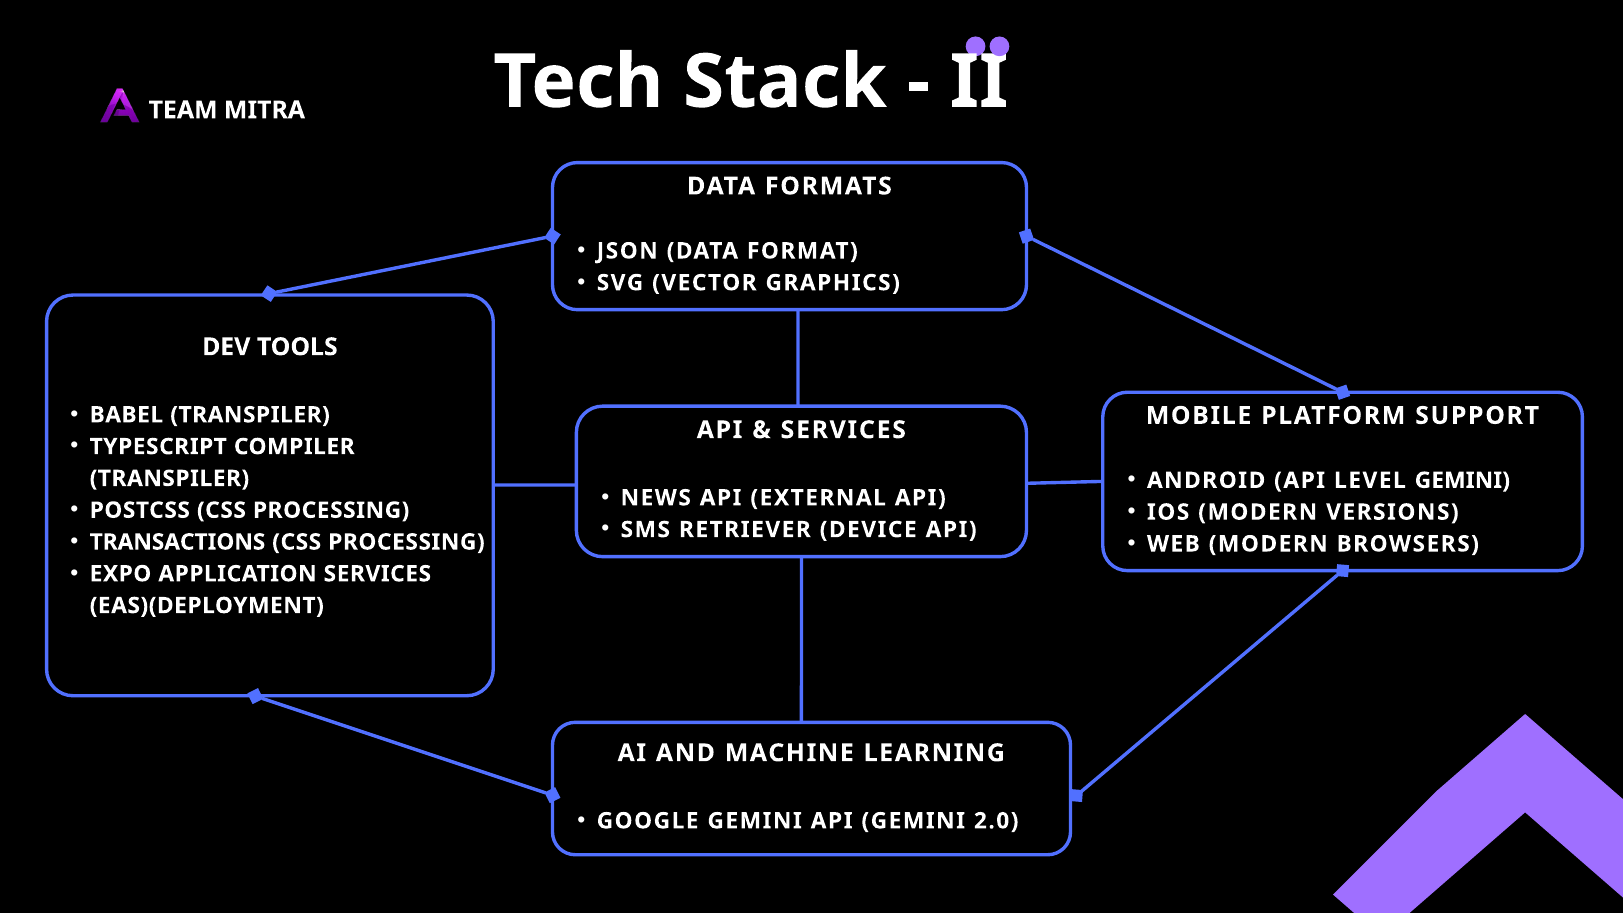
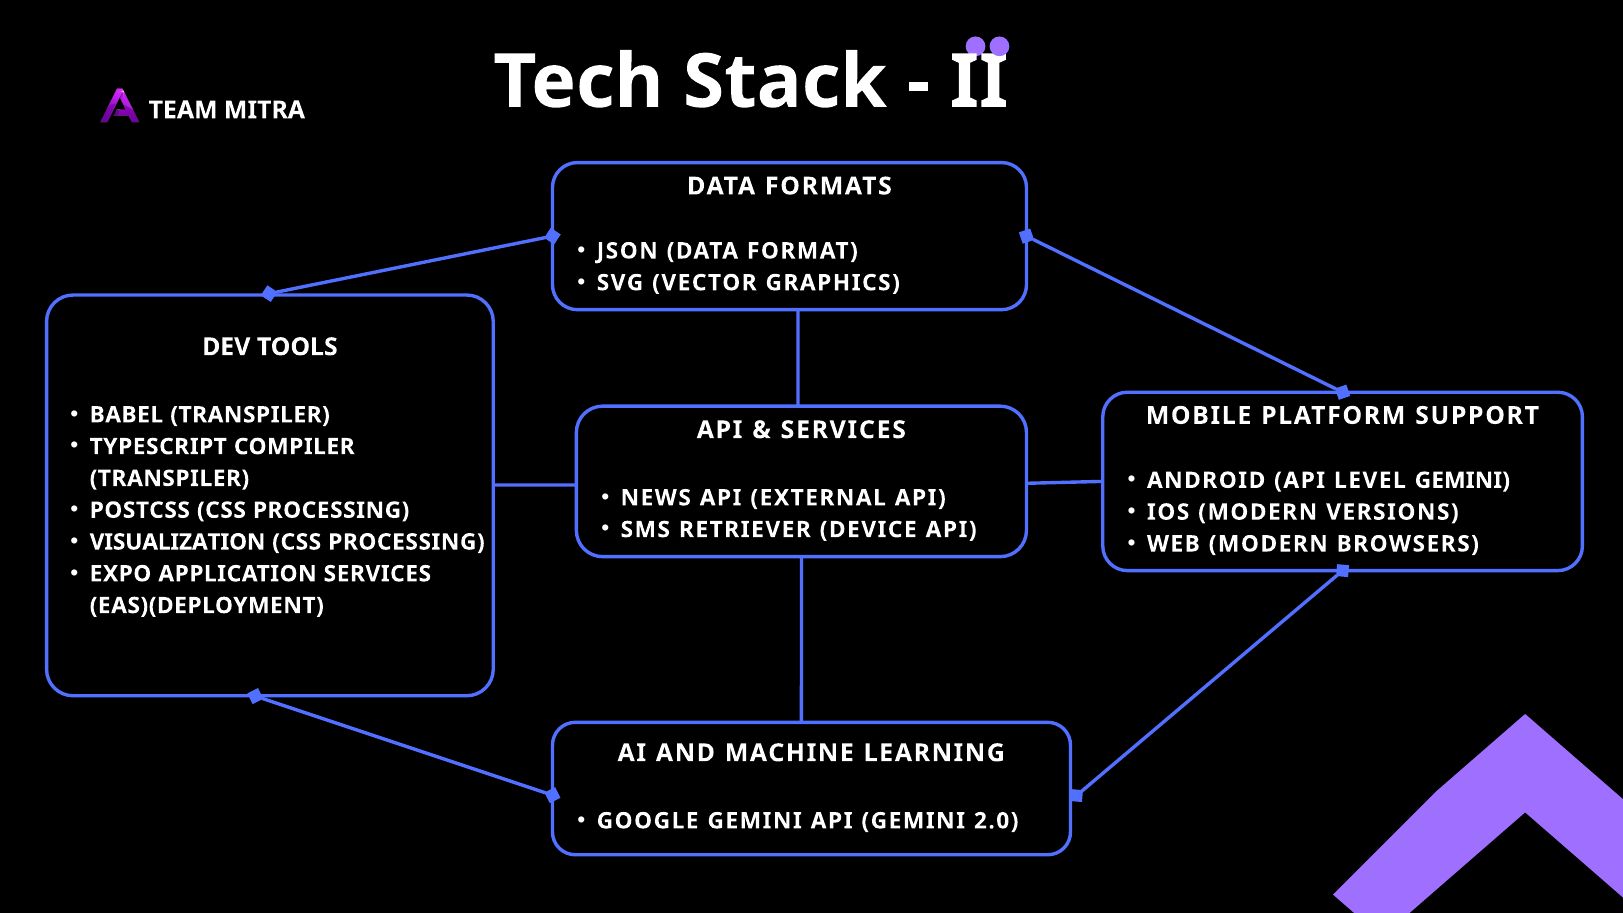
TRANSACTIONS: TRANSACTIONS -> VISUALIZATION
